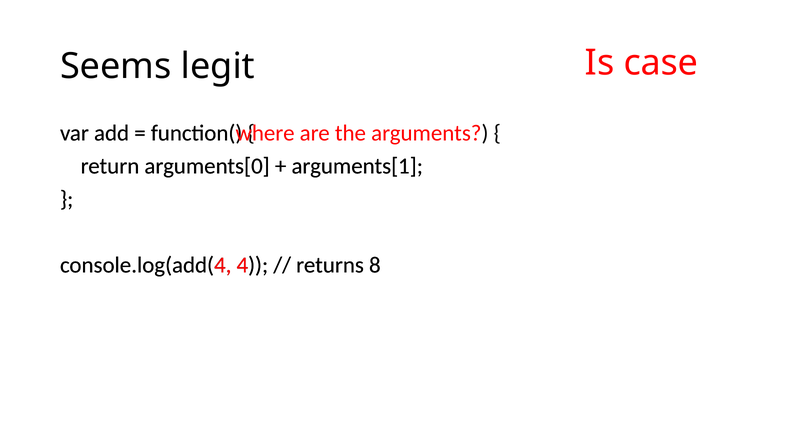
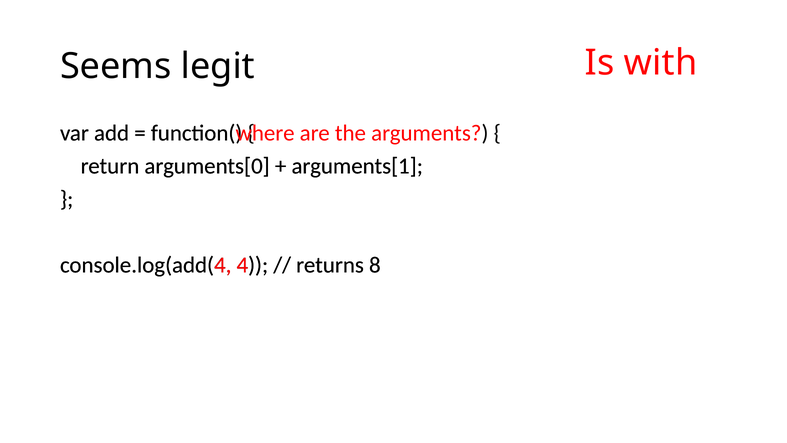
case: case -> with
